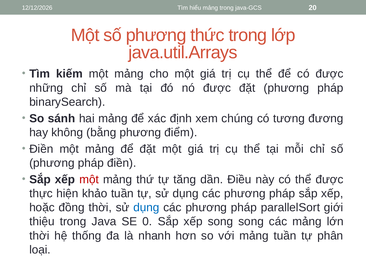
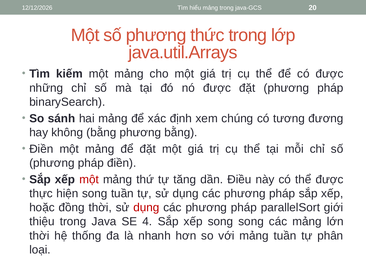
phương điểm: điểm -> bằng
hiện khảo: khảo -> song
dụng at (146, 207) colour: blue -> red
0: 0 -> 4
